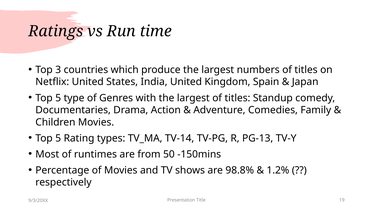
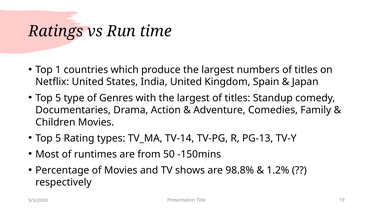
3: 3 -> 1
